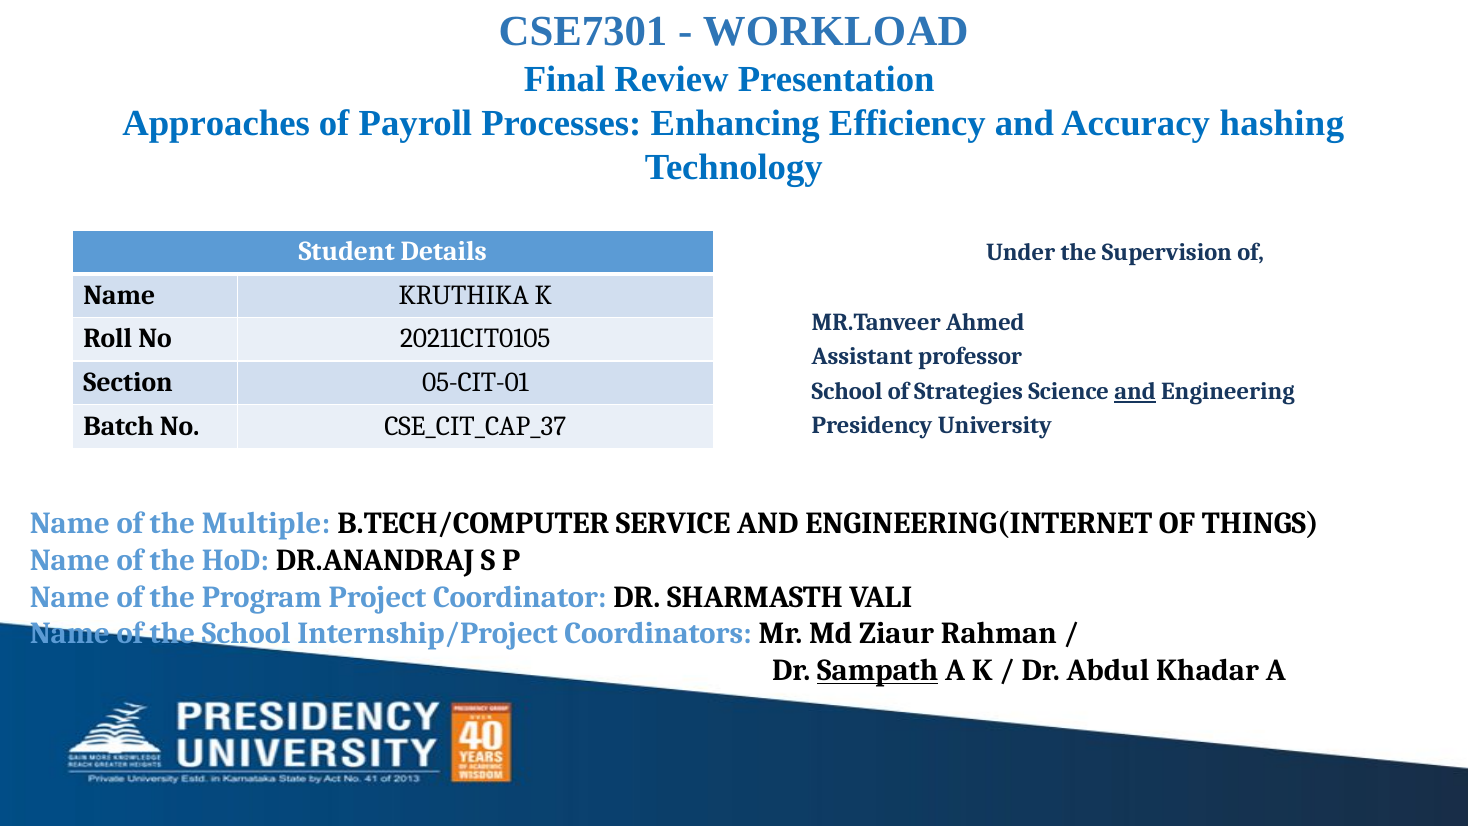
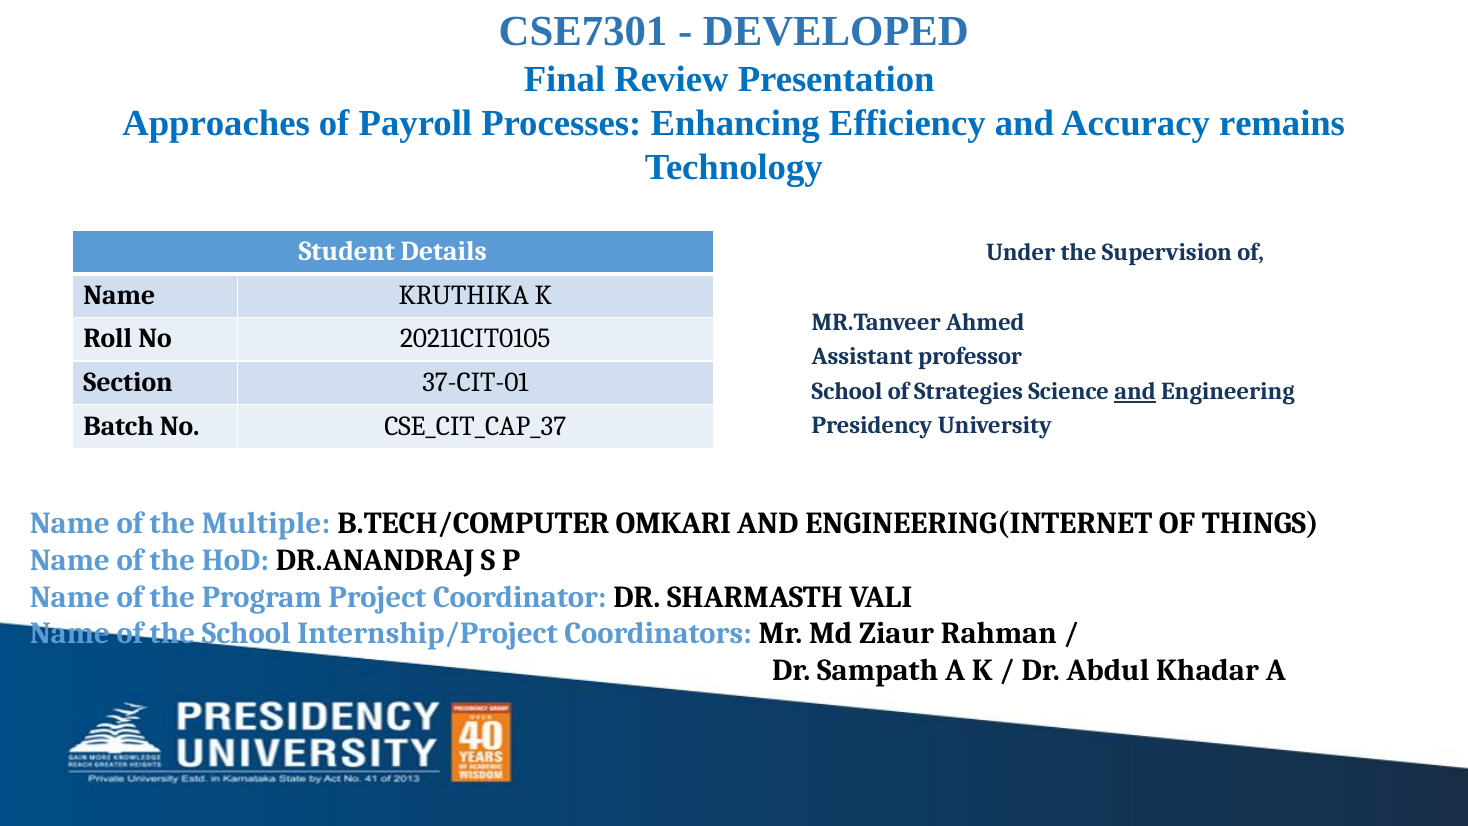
WORKLOAD: WORKLOAD -> DEVELOPED
hashing: hashing -> remains
05-CIT-01: 05-CIT-01 -> 37-CIT-01
SERVICE: SERVICE -> OMKARI
Sampath underline: present -> none
